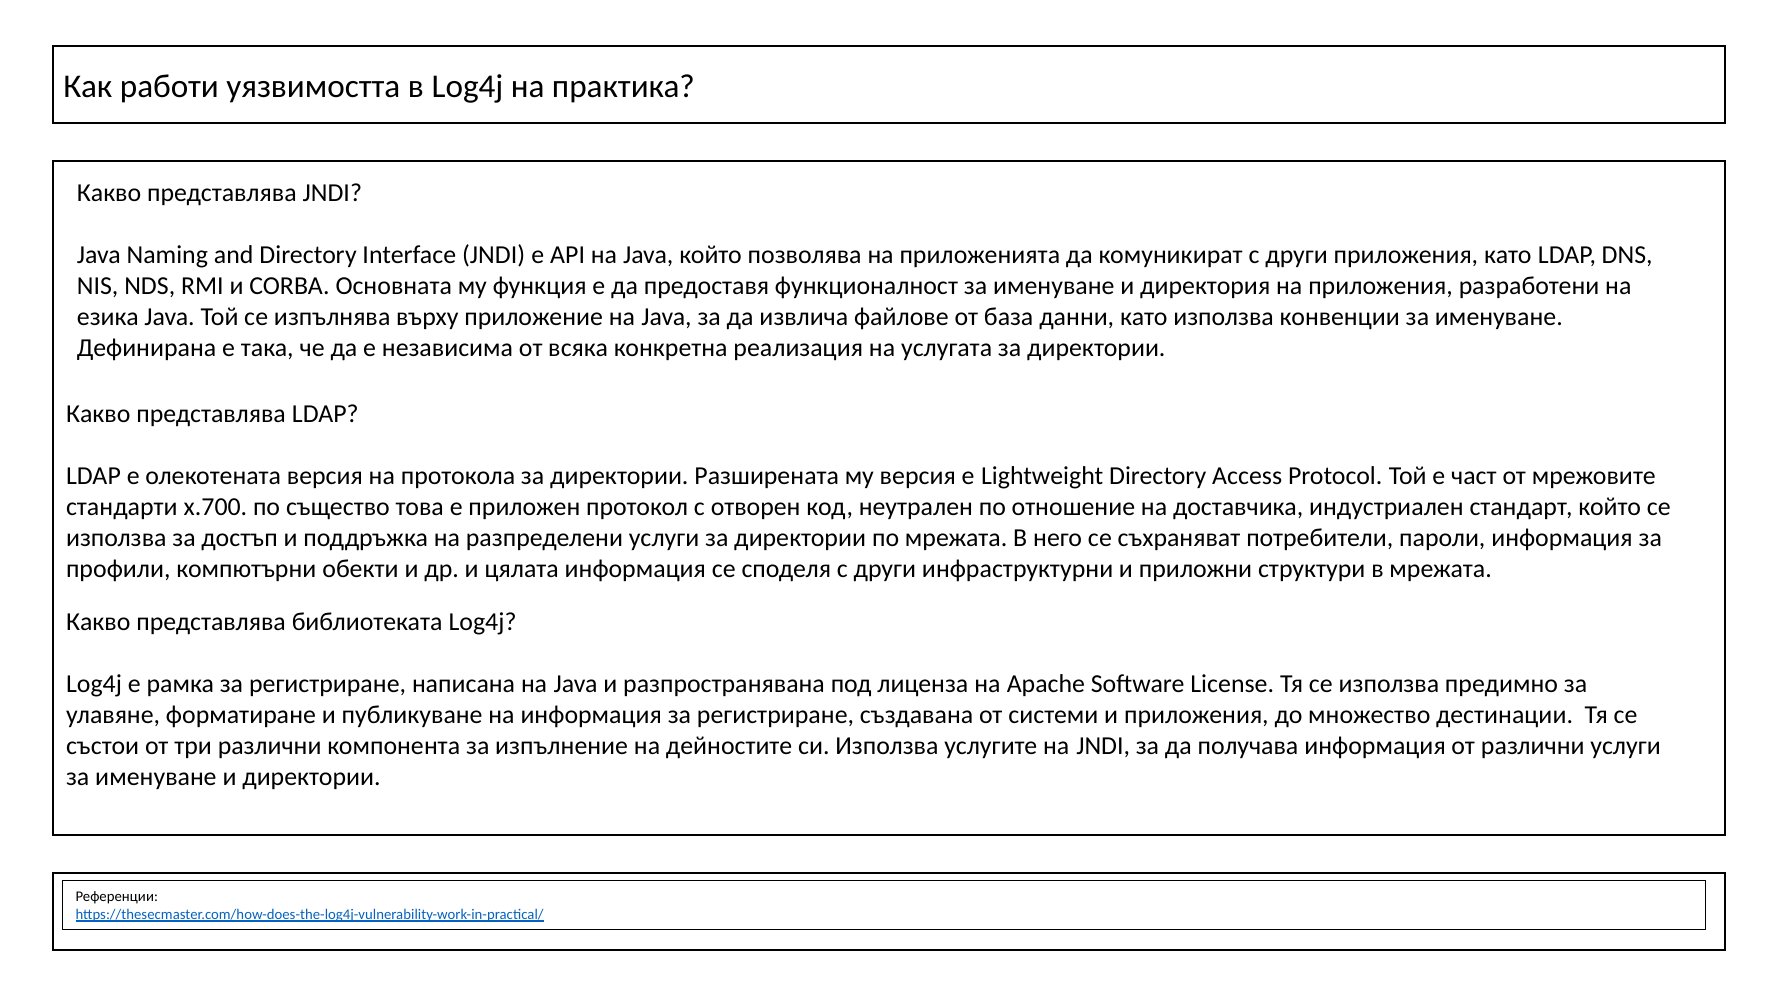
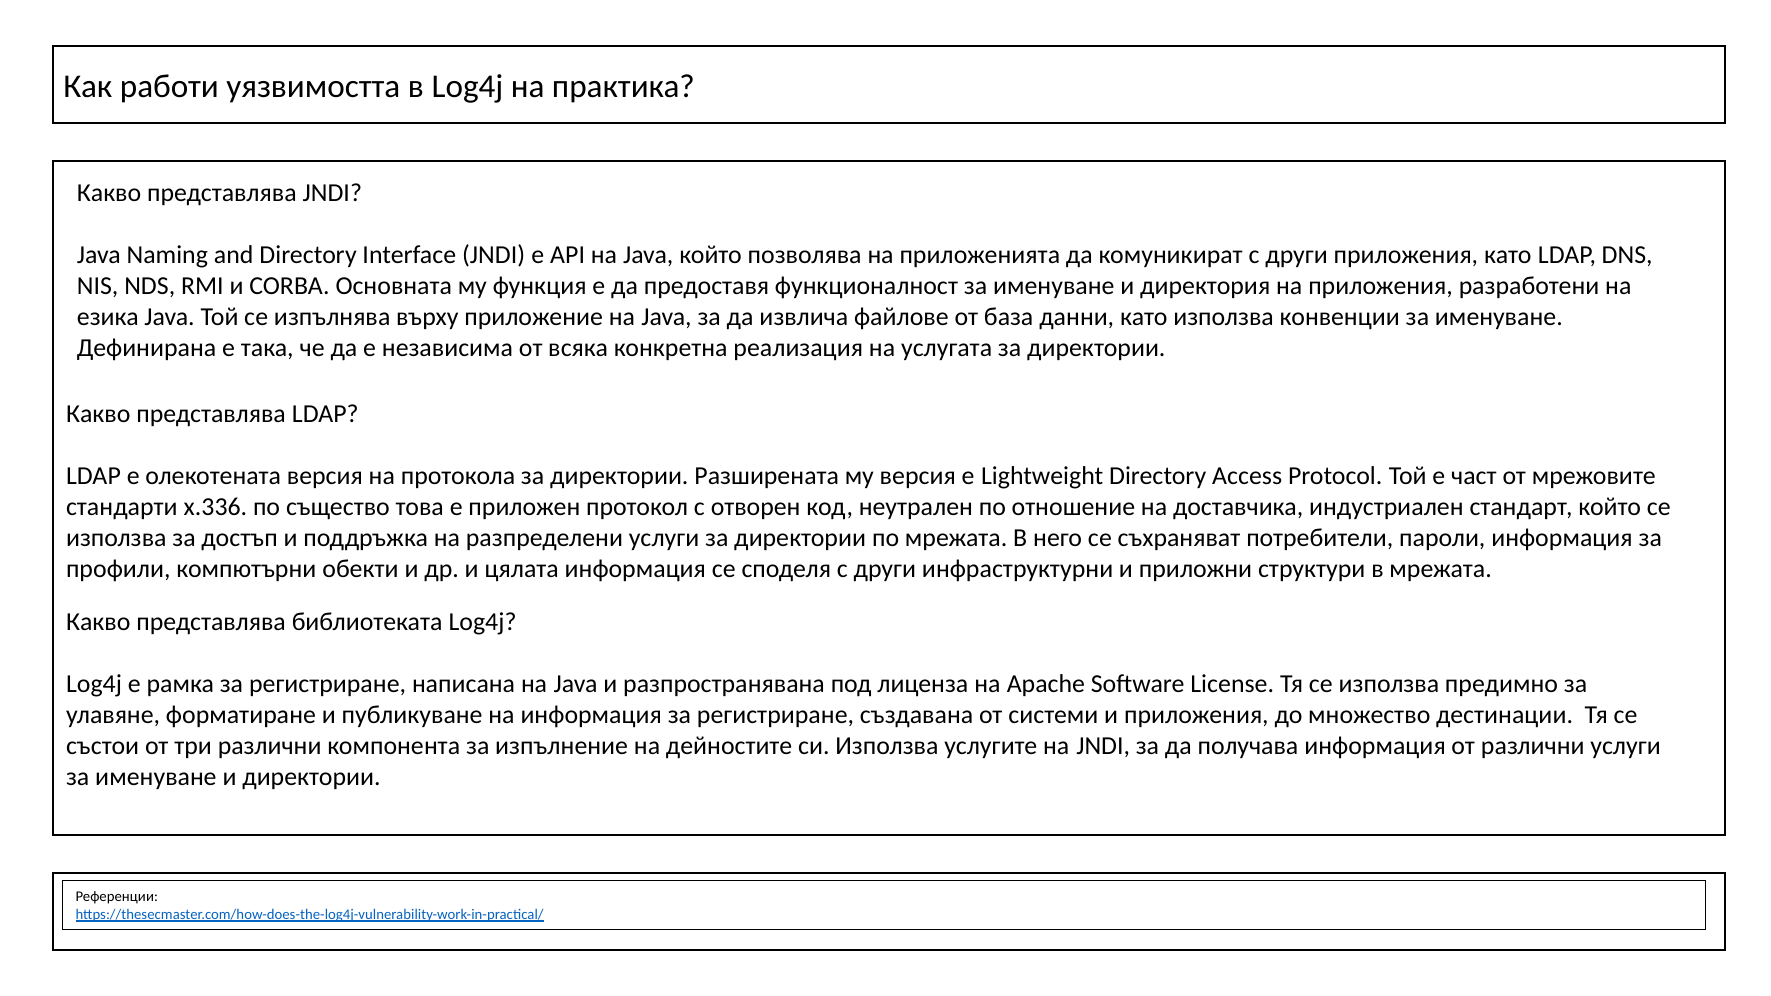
x.700: x.700 -> x.336
